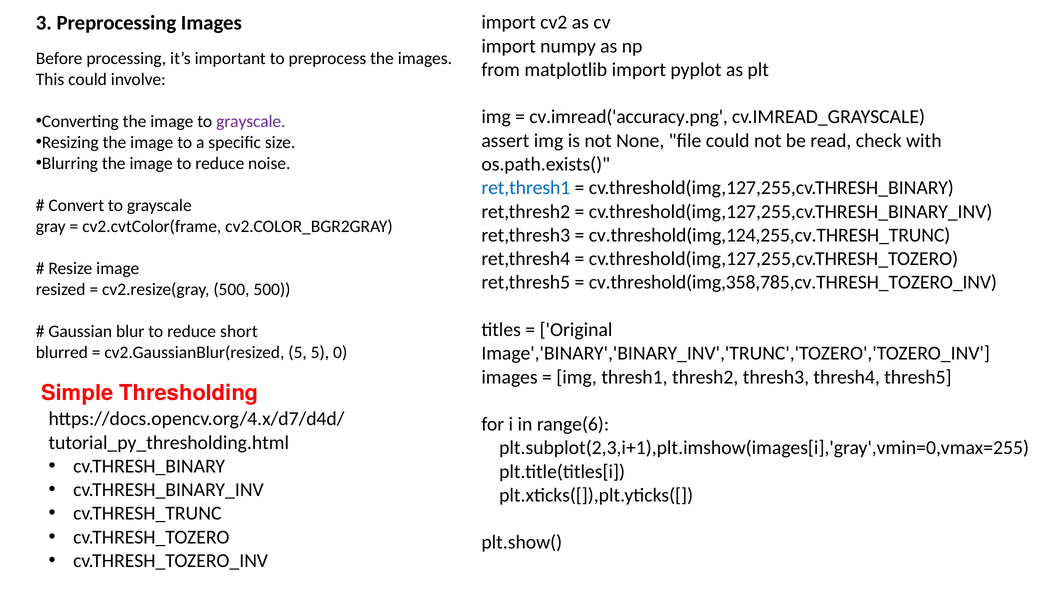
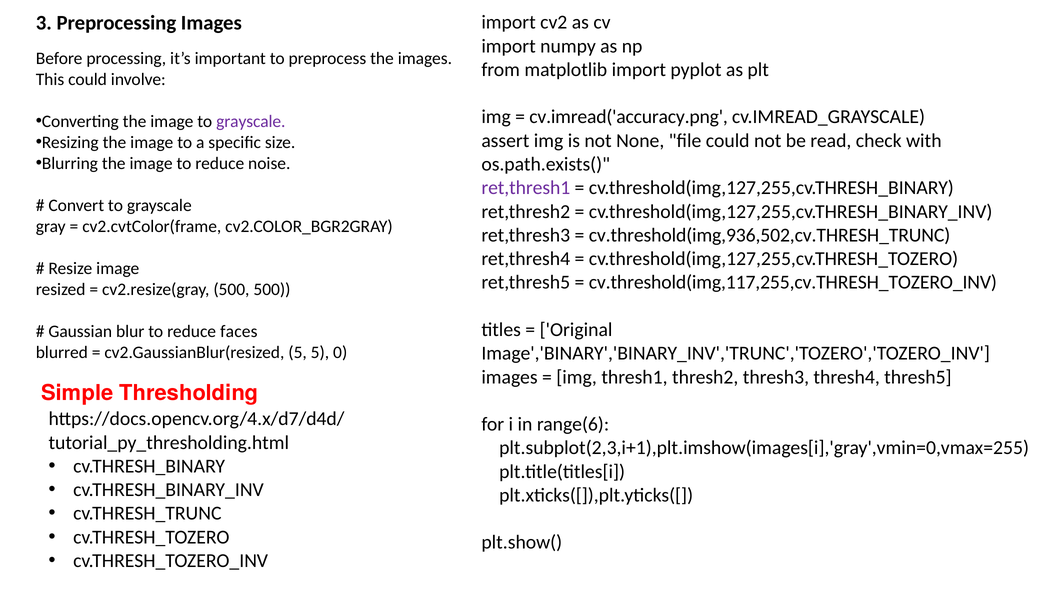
ret,thresh1 colour: blue -> purple
cv.threshold(img,124,255,cv.THRESH_TRUNC: cv.threshold(img,124,255,cv.THRESH_TRUNC -> cv.threshold(img,936,502,cv.THRESH_TRUNC
cv.threshold(img,358,785,cv.THRESH_TOZERO_INV: cv.threshold(img,358,785,cv.THRESH_TOZERO_INV -> cv.threshold(img,117,255,cv.THRESH_TOZERO_INV
short: short -> faces
